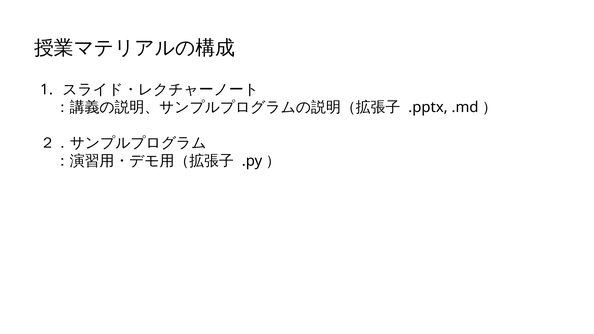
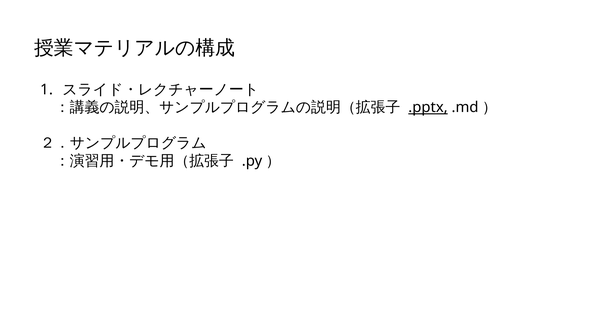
.pptx underline: none -> present
